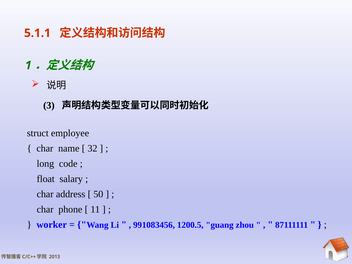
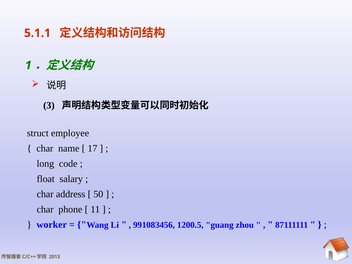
32: 32 -> 17
